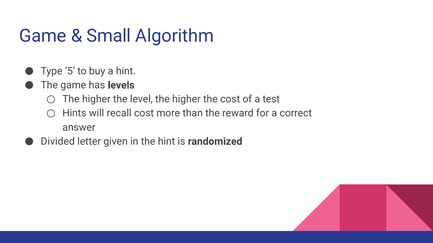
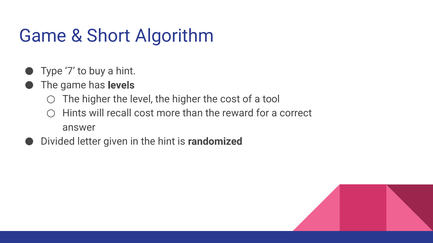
Small: Small -> Short
5: 5 -> 7
test: test -> tool
